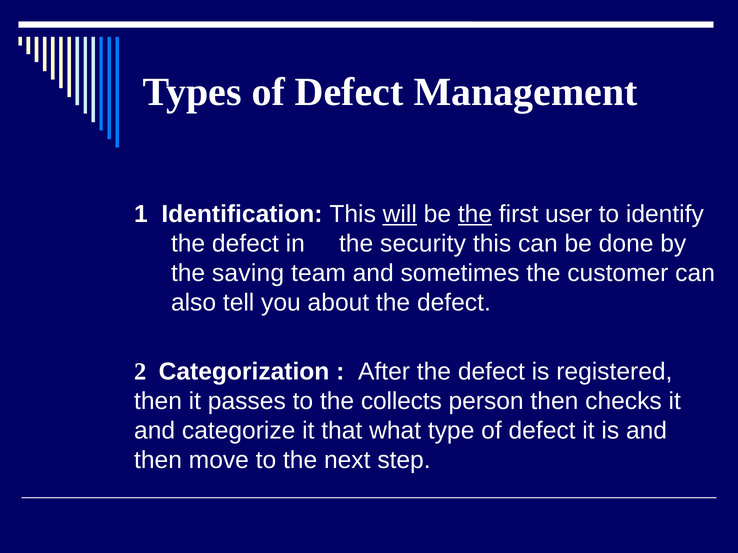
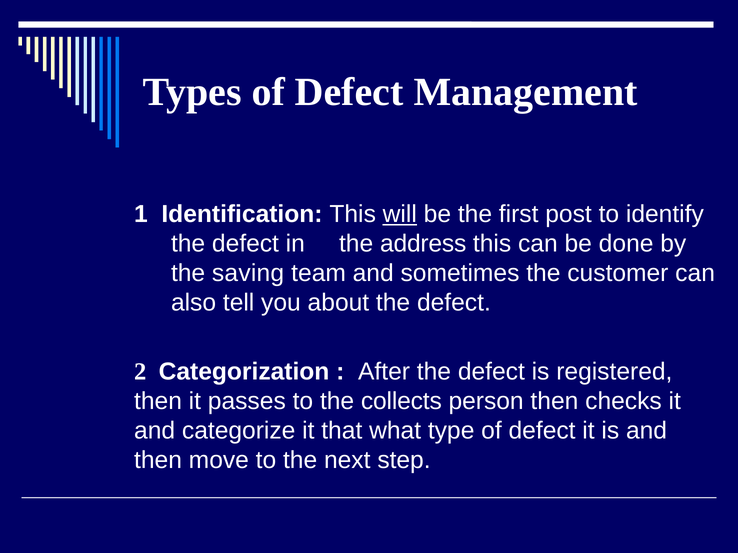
the at (475, 214) underline: present -> none
user: user -> post
security: security -> address
